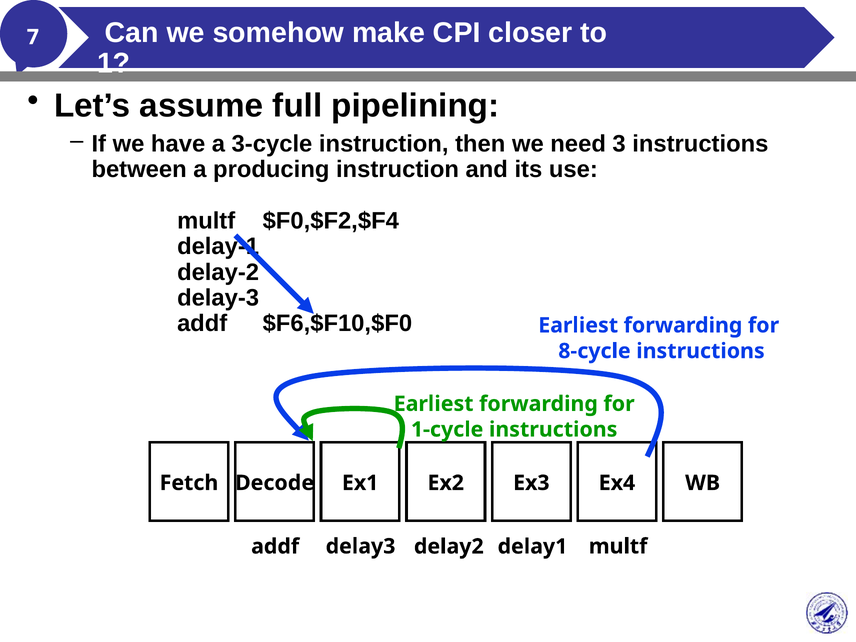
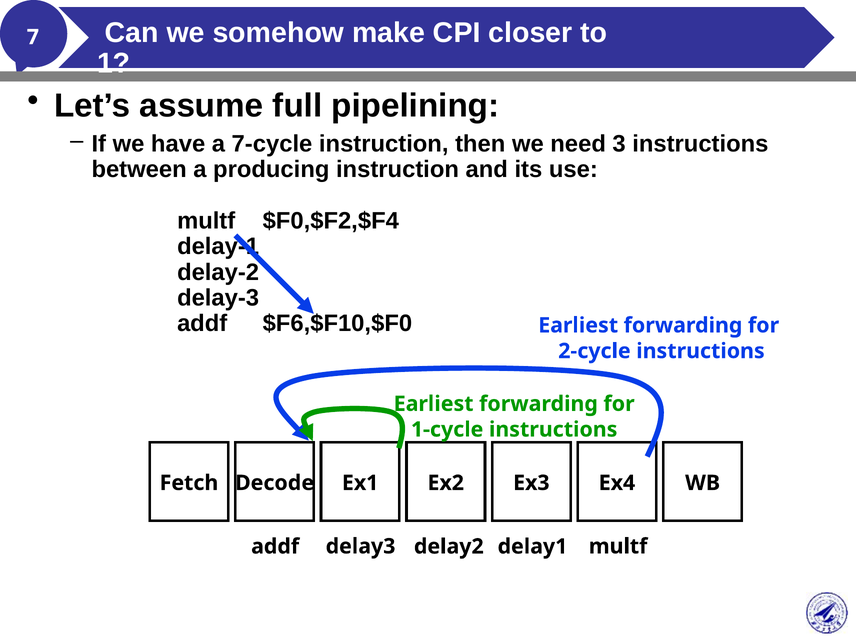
3-cycle: 3-cycle -> 7-cycle
8-cycle: 8-cycle -> 2-cycle
